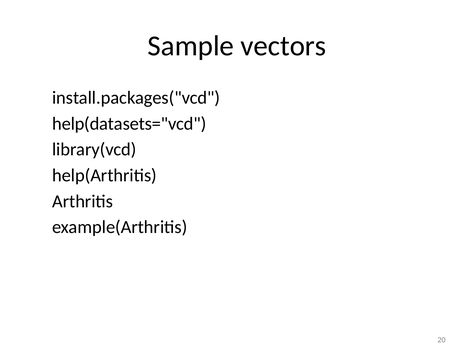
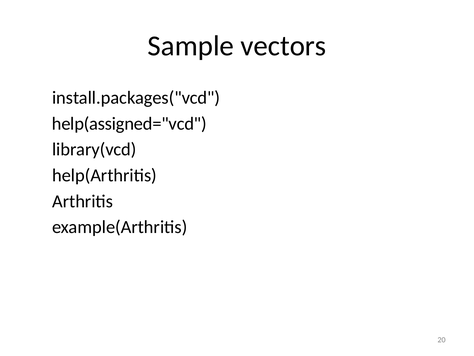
help(datasets="vcd: help(datasets="vcd -> help(assigned="vcd
